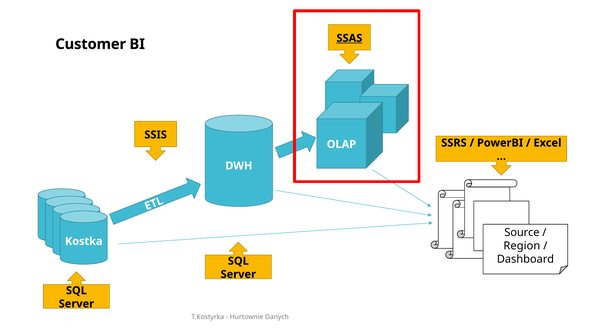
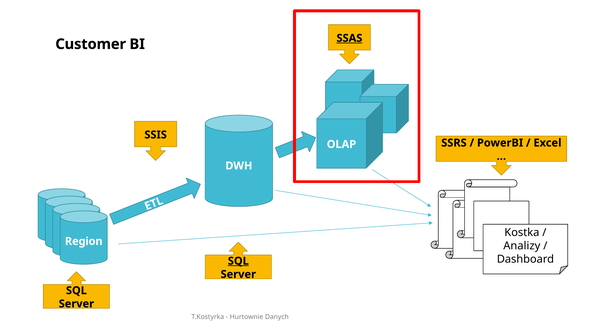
Source: Source -> Kostka
Kostka: Kostka -> Region
Region: Region -> Analizy
SQL at (238, 260) underline: none -> present
